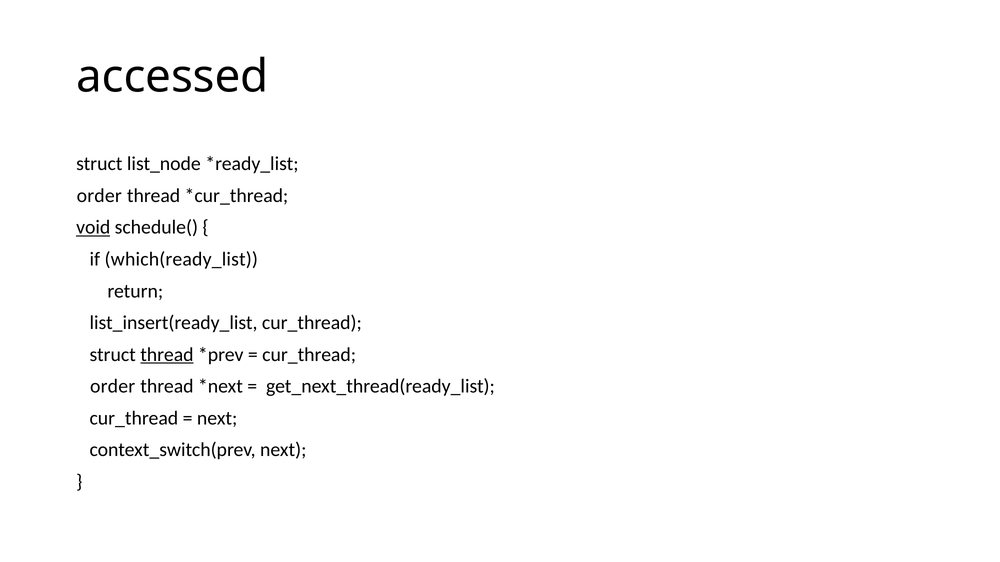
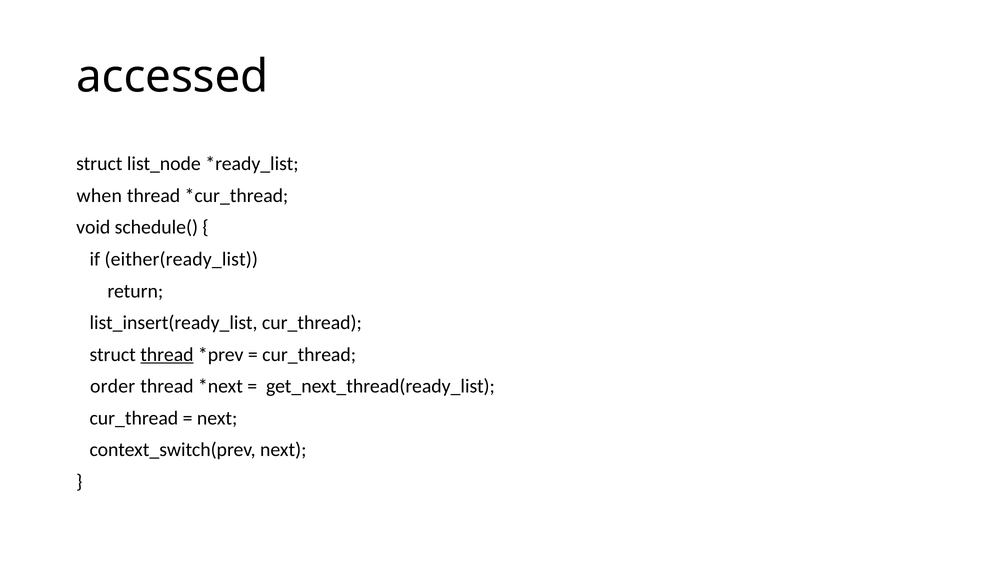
order at (99, 196): order -> when
void underline: present -> none
which(ready_list: which(ready_list -> either(ready_list
